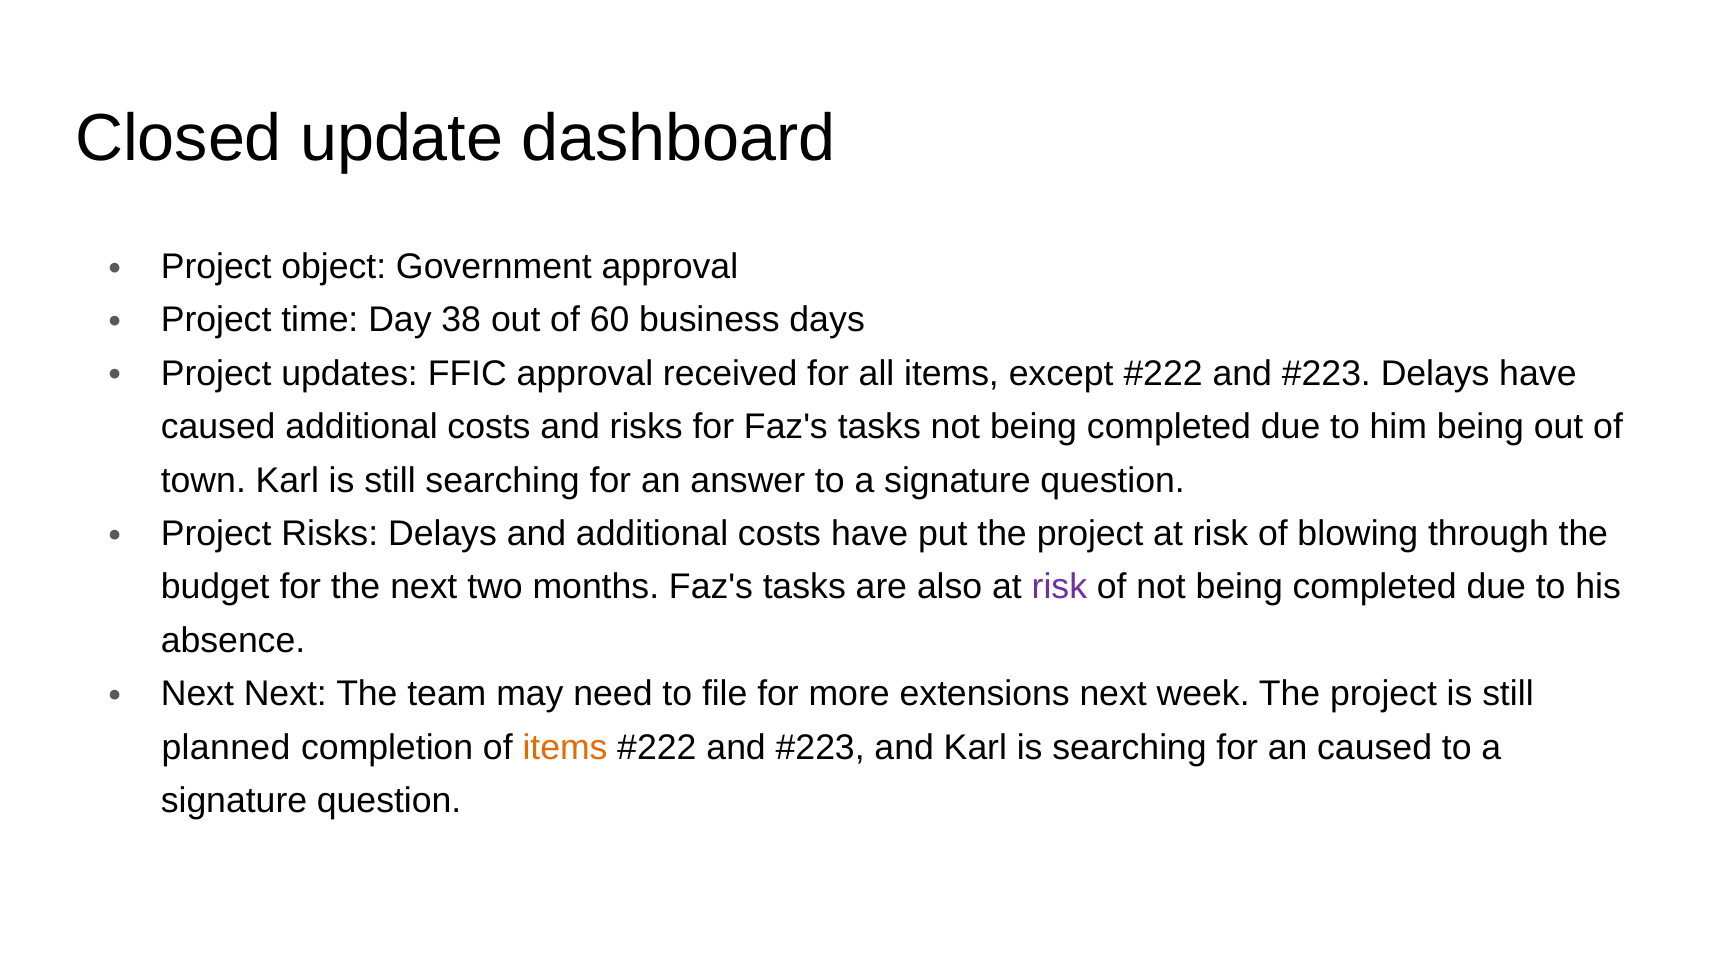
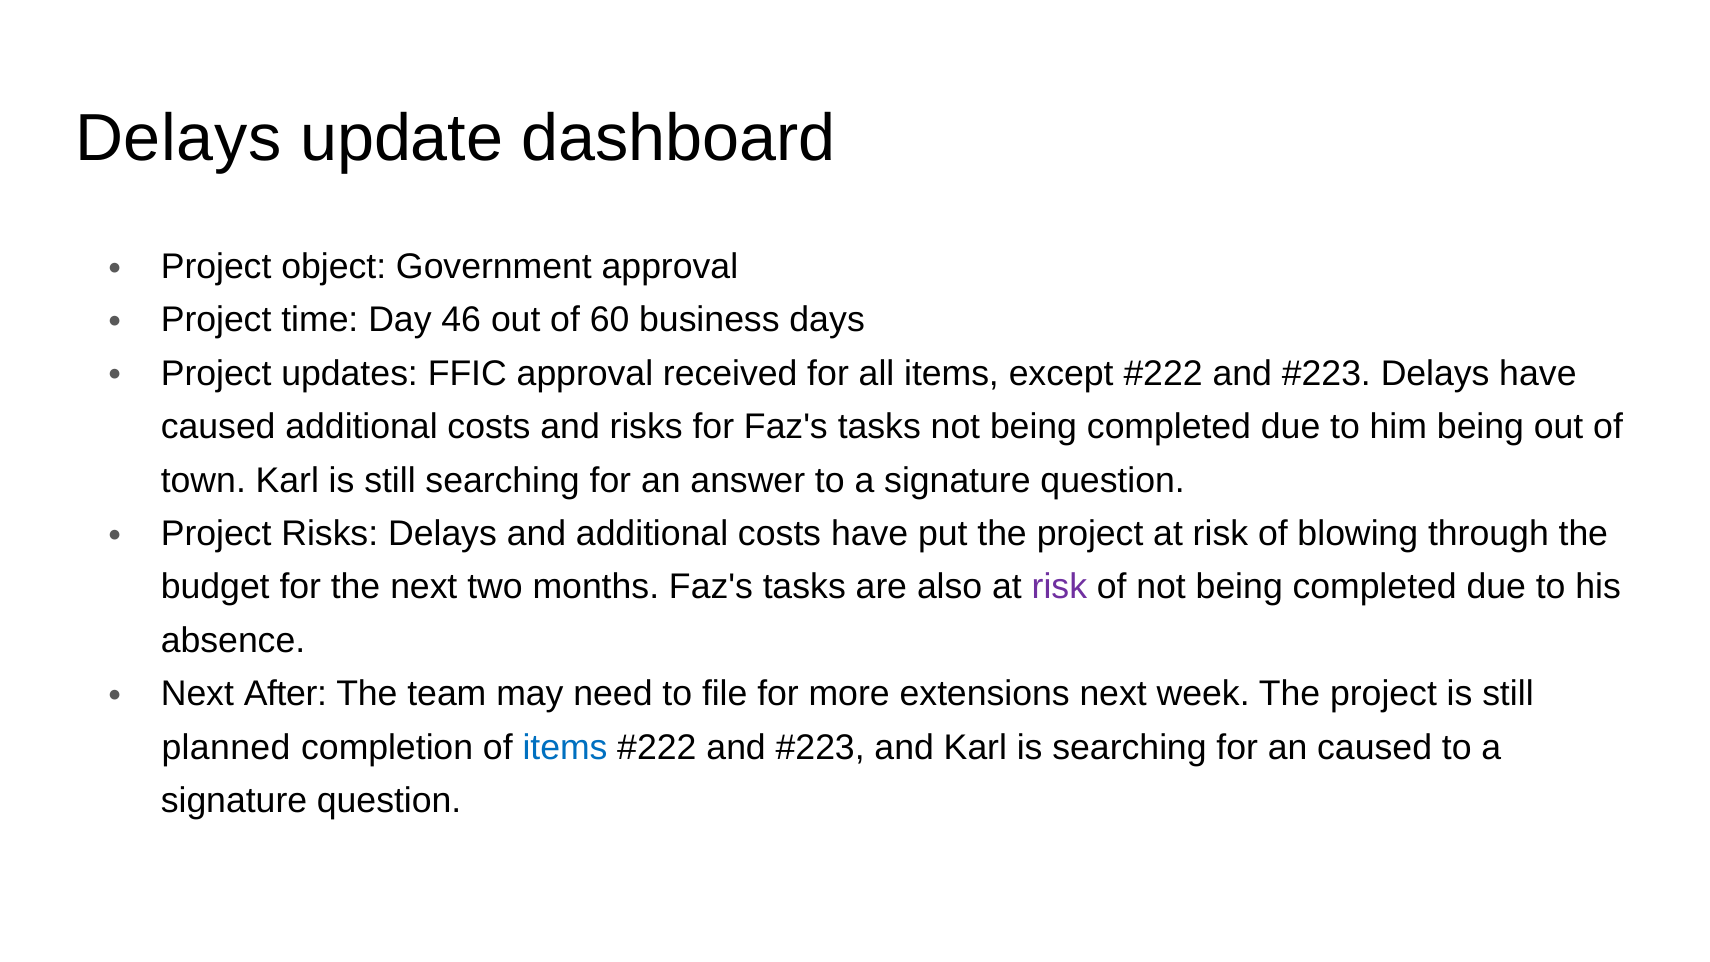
Closed at (179, 138): Closed -> Delays
38: 38 -> 46
Next Next: Next -> After
items at (565, 747) colour: orange -> blue
